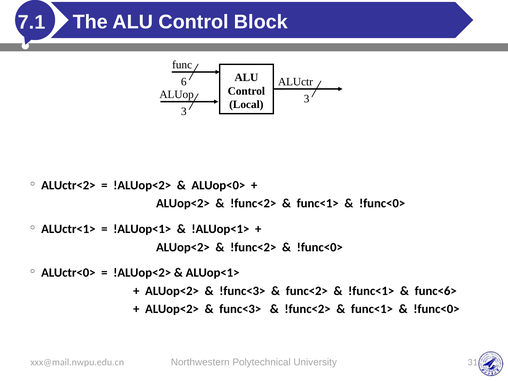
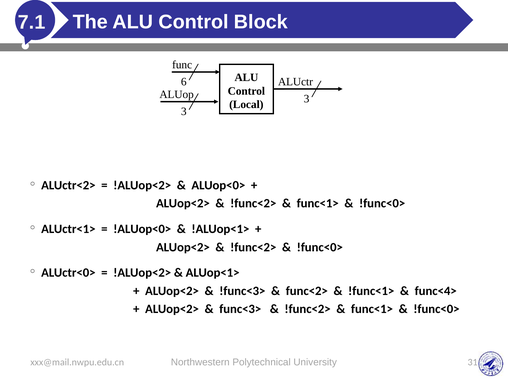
!ALUop<1> at (142, 229): !ALUop<1> -> !ALUop<0>
func<6>: func<6> -> func<4>
